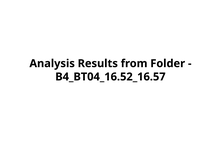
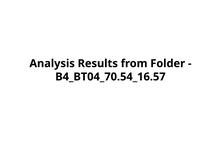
B4_BT04_16.52_16.57: B4_BT04_16.52_16.57 -> B4_BT04_70.54_16.57
